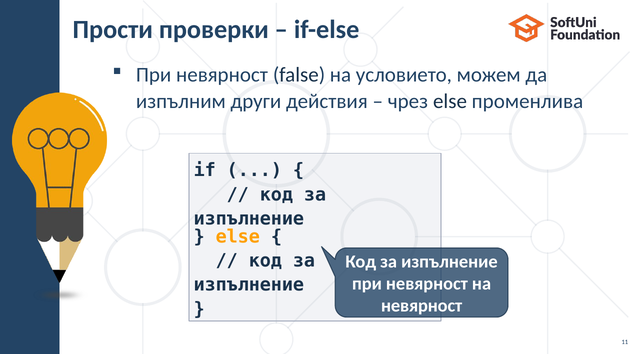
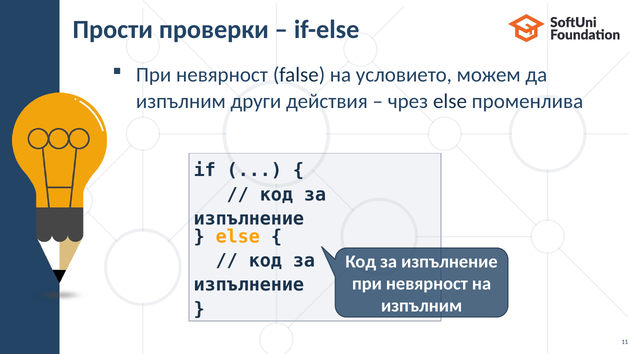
невярност at (422, 306): невярност -> изпълним
